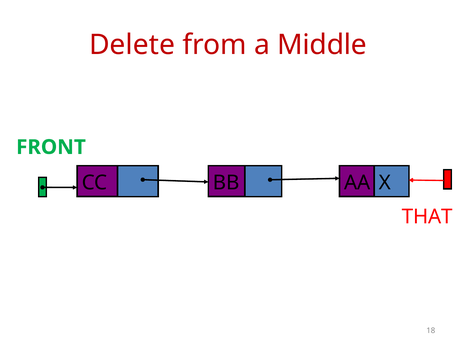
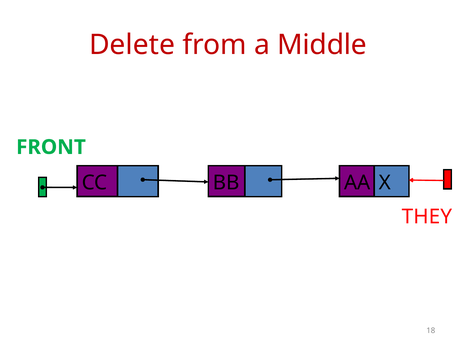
THAT: THAT -> THEY
